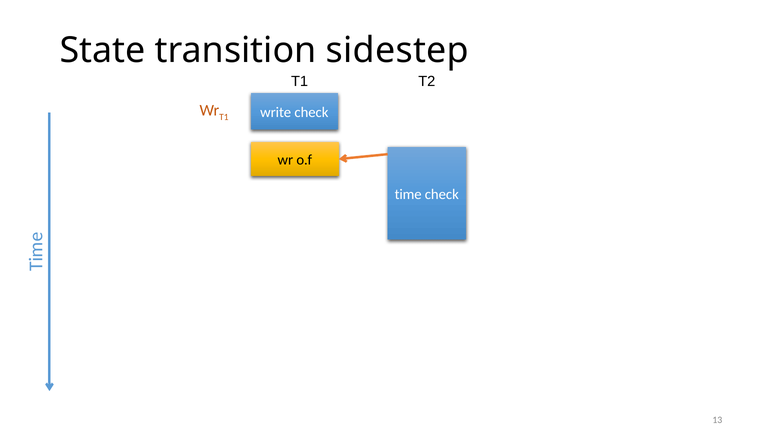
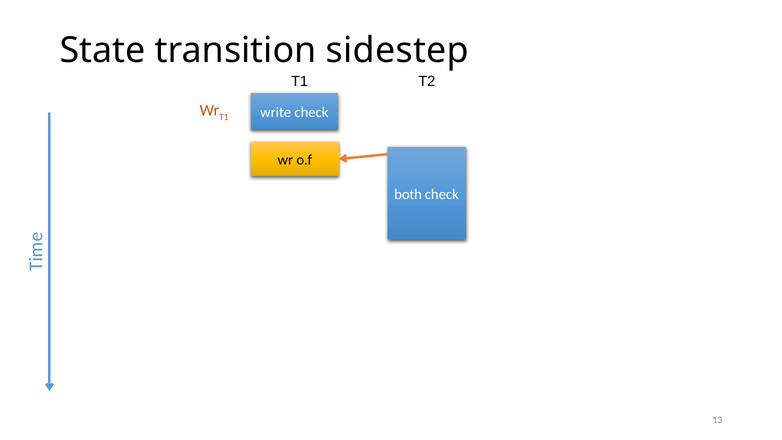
time: time -> both
